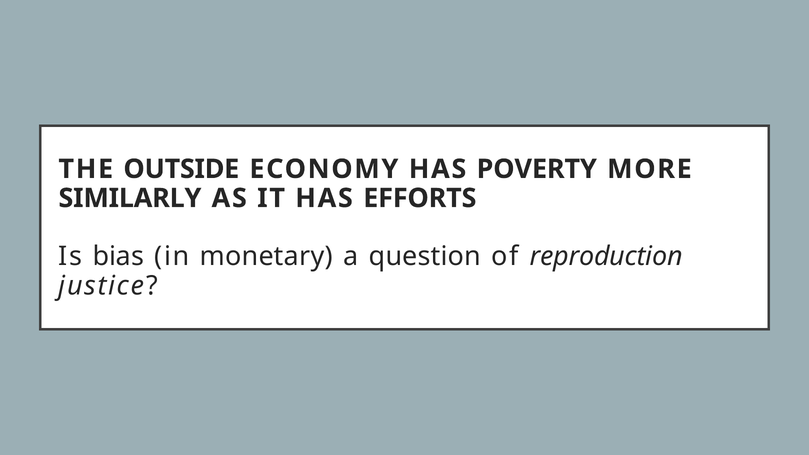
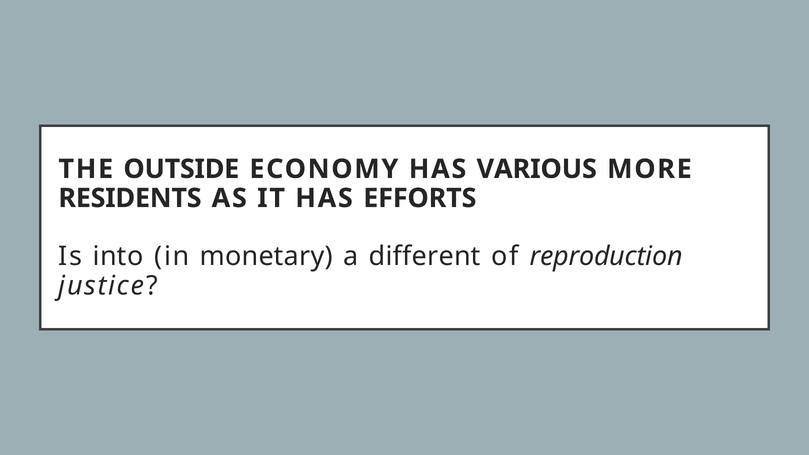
POVERTY: POVERTY -> VARIOUS
SIMILARLY: SIMILARLY -> RESIDENTS
bias: bias -> into
question: question -> different
